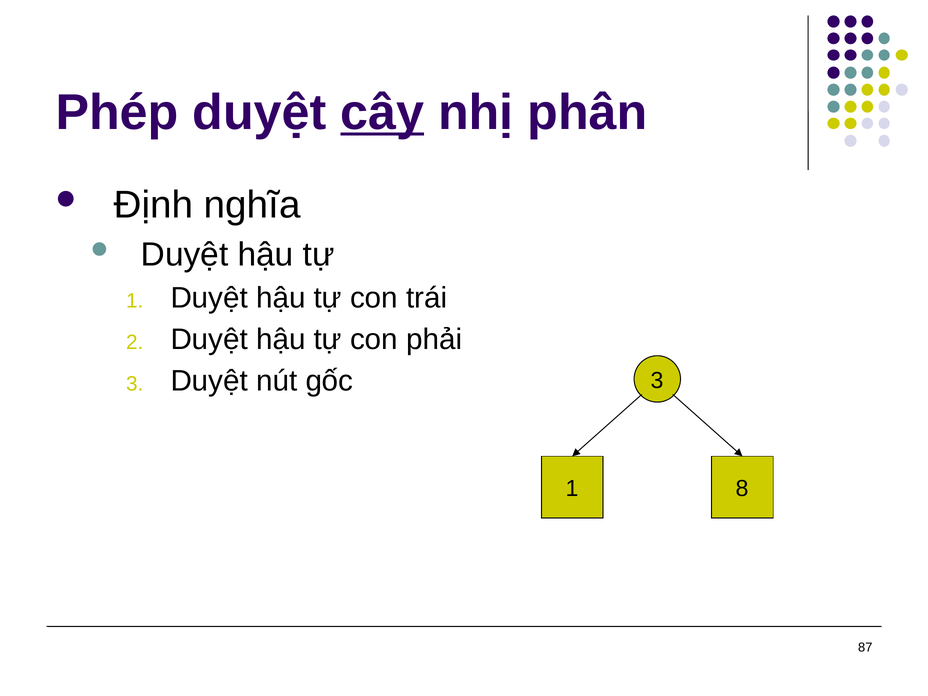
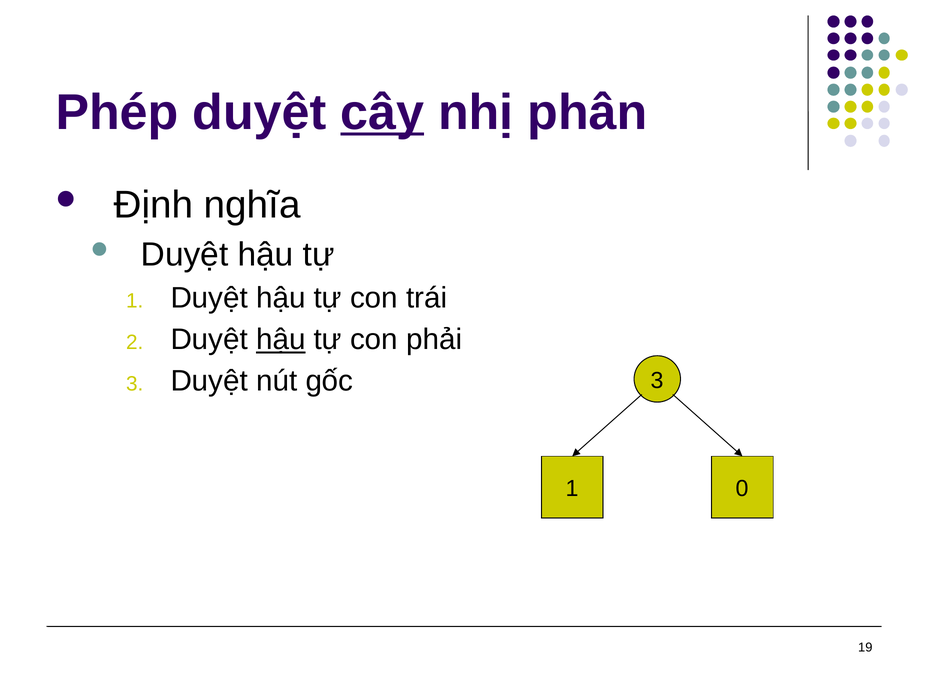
hậu at (281, 340) underline: none -> present
8: 8 -> 0
87: 87 -> 19
